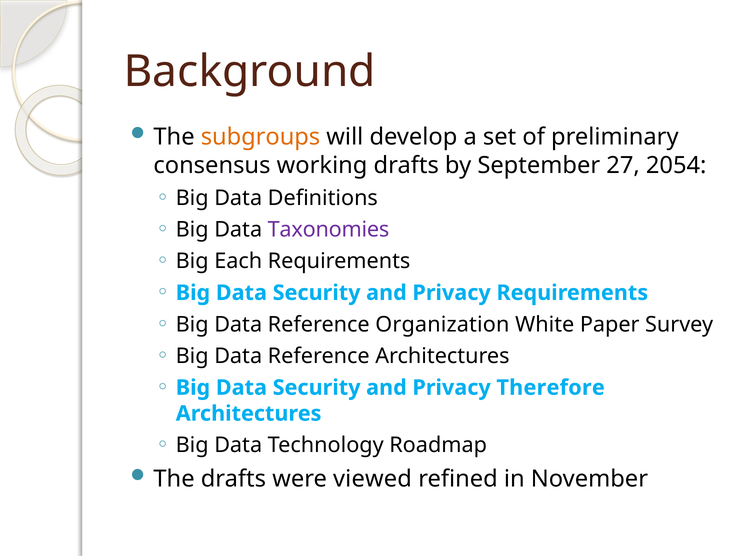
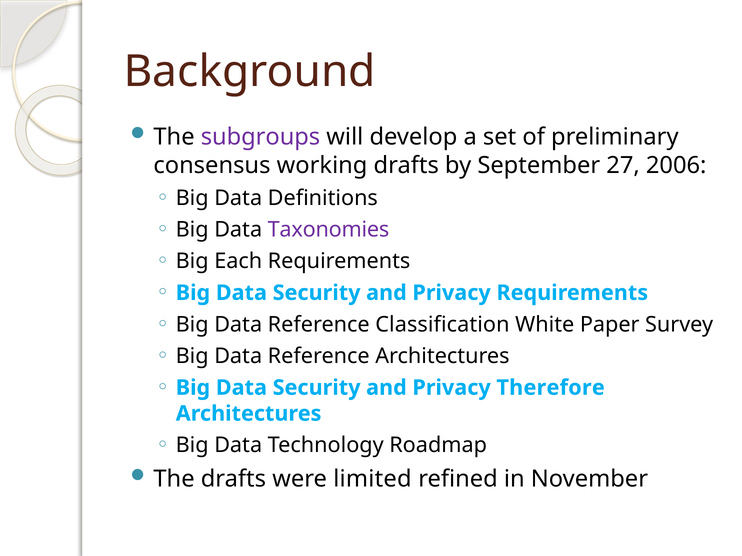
subgroups colour: orange -> purple
2054: 2054 -> 2006
Organization: Organization -> Classification
viewed: viewed -> limited
